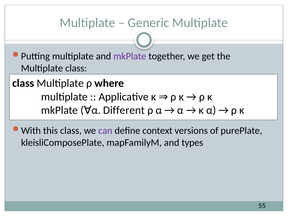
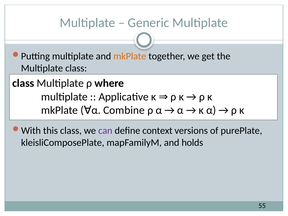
mkPlate at (130, 56) colour: purple -> orange
Different: Different -> Combine
types: types -> holds
